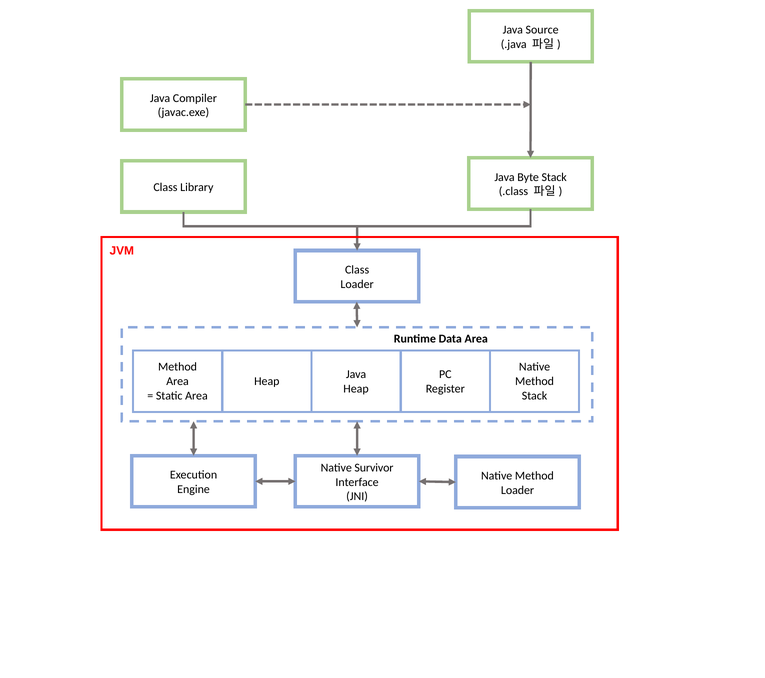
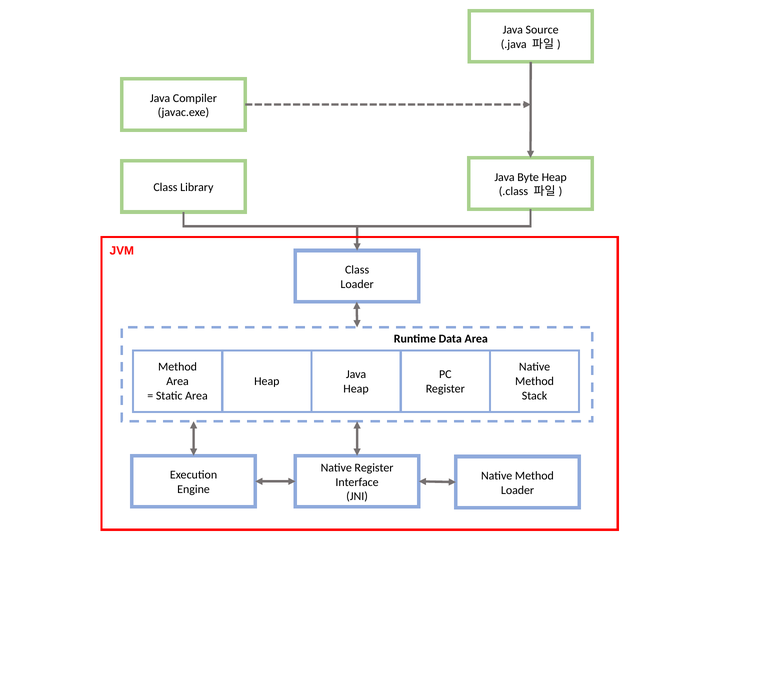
Byte Stack: Stack -> Heap
Native Survivor: Survivor -> Register
